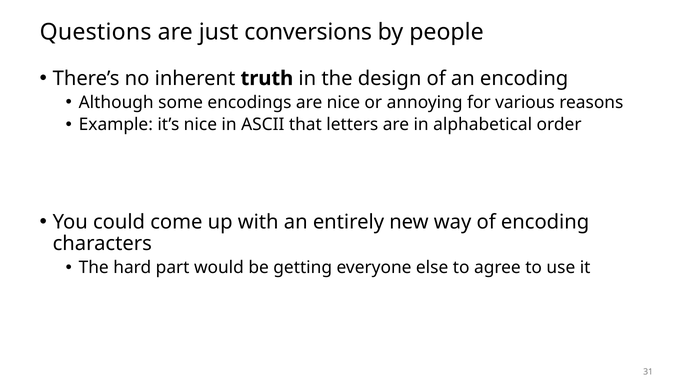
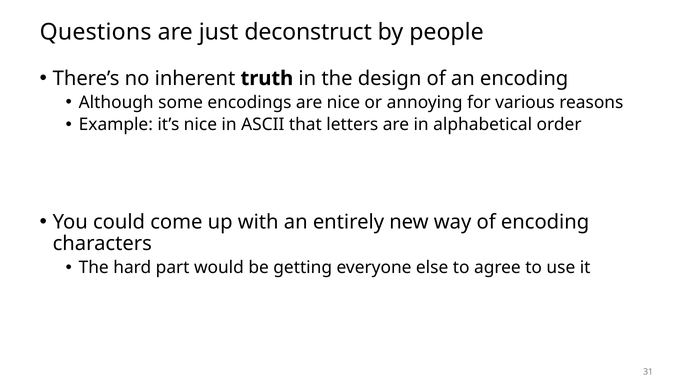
conversions: conversions -> deconstruct
